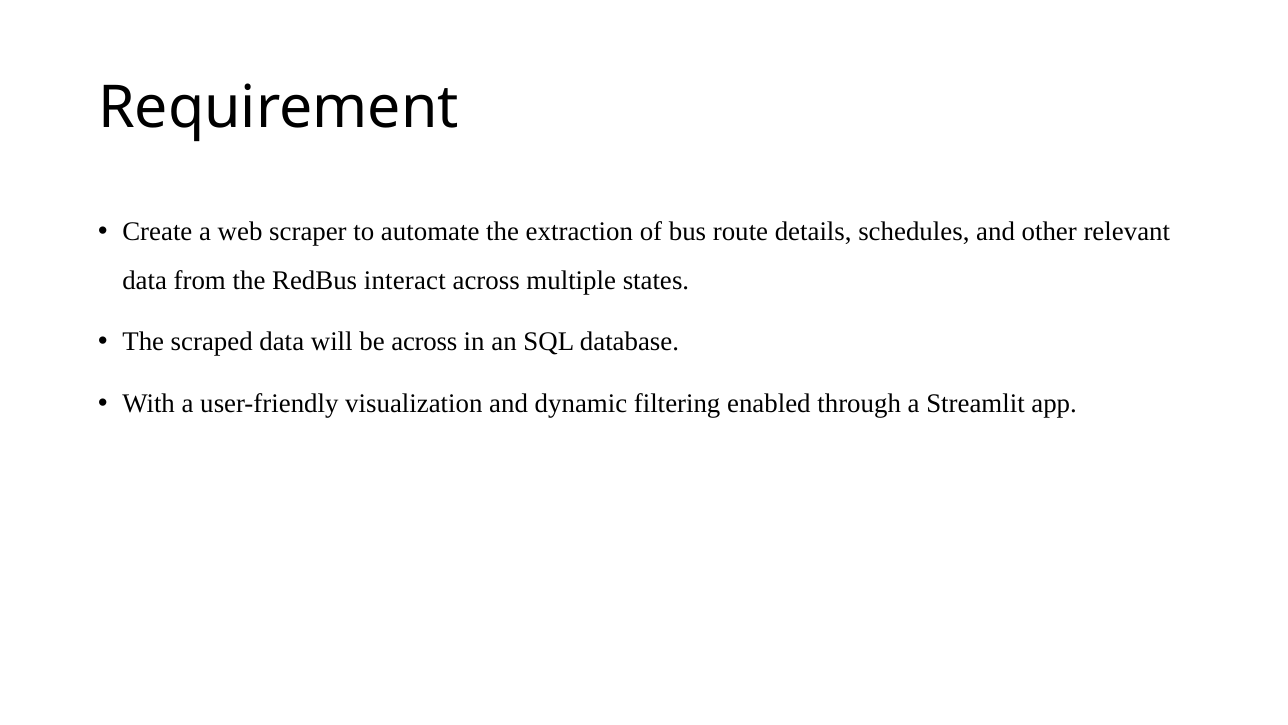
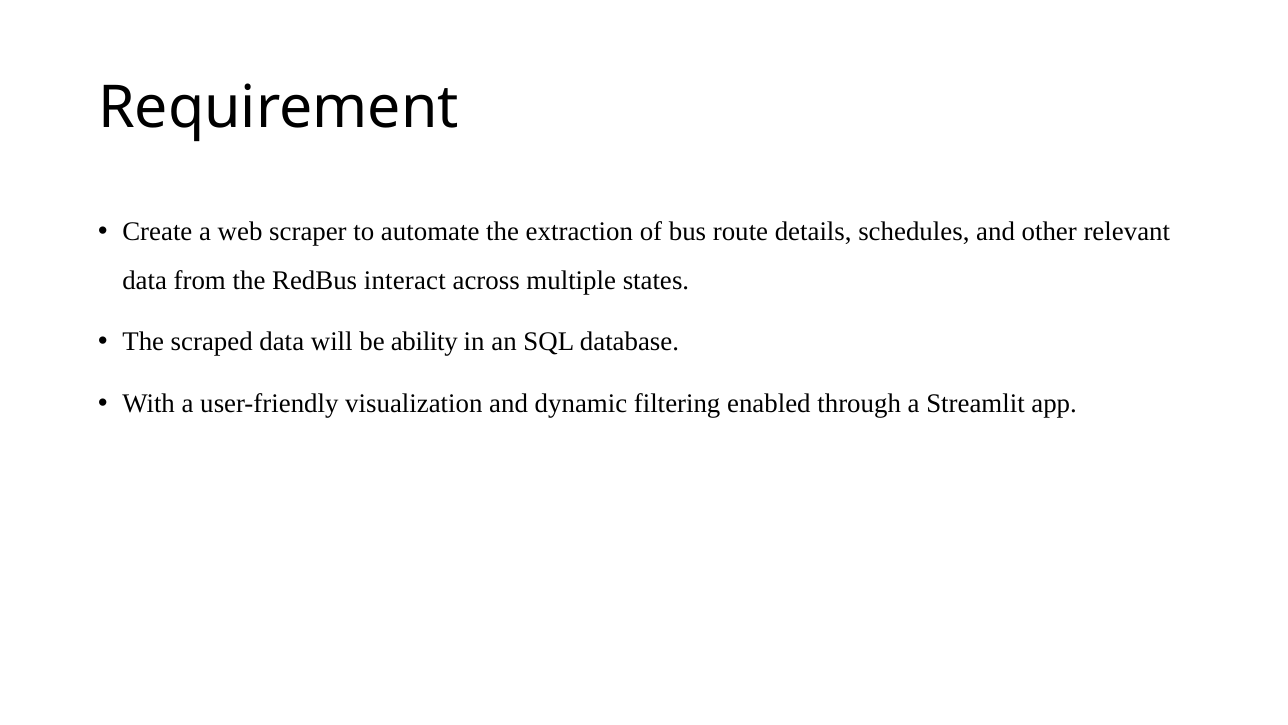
be across: across -> ability
